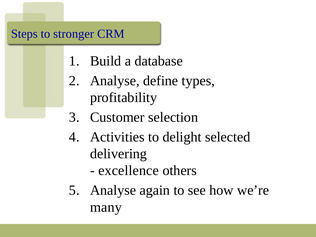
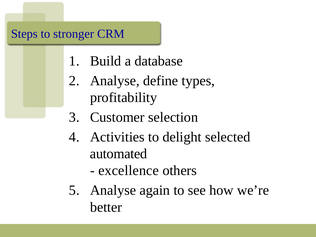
delivering: delivering -> automated
many: many -> better
